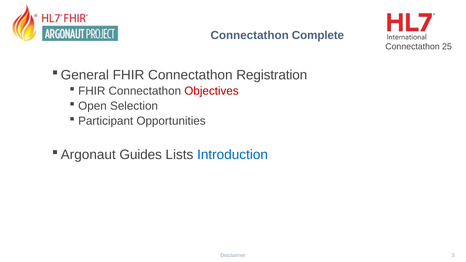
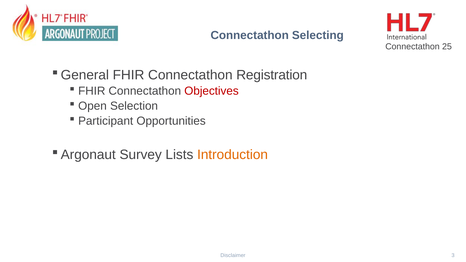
Complete: Complete -> Selecting
Guides: Guides -> Survey
Introduction colour: blue -> orange
